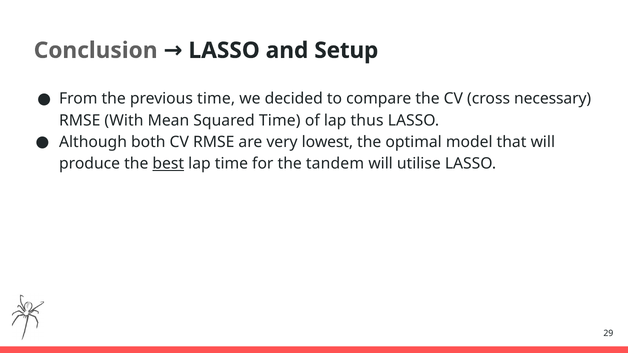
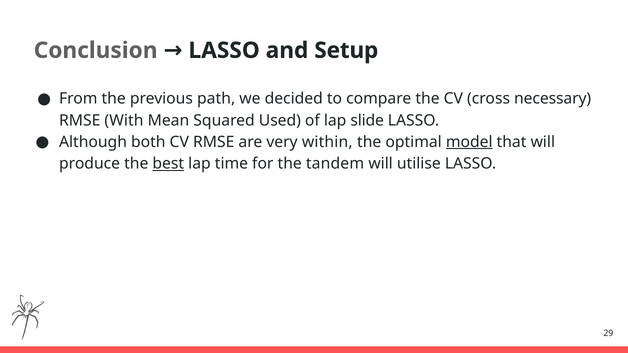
previous time: time -> path
Squared Time: Time -> Used
thus: thus -> slide
lowest: lowest -> within
model underline: none -> present
